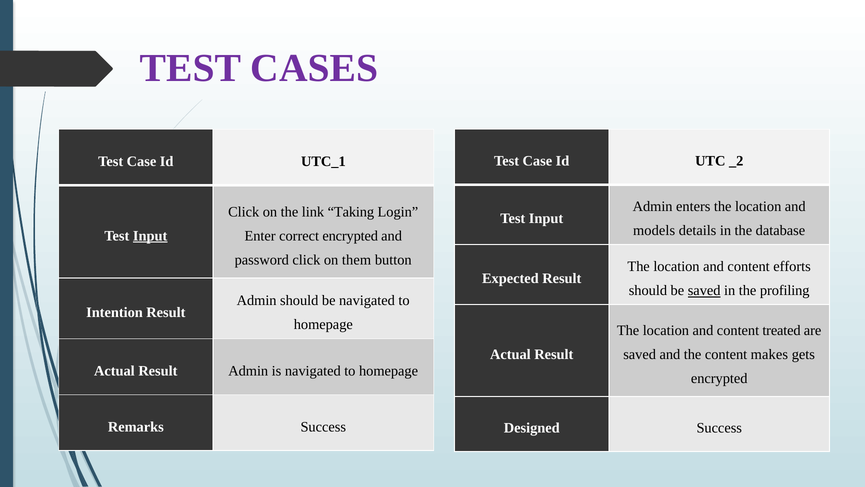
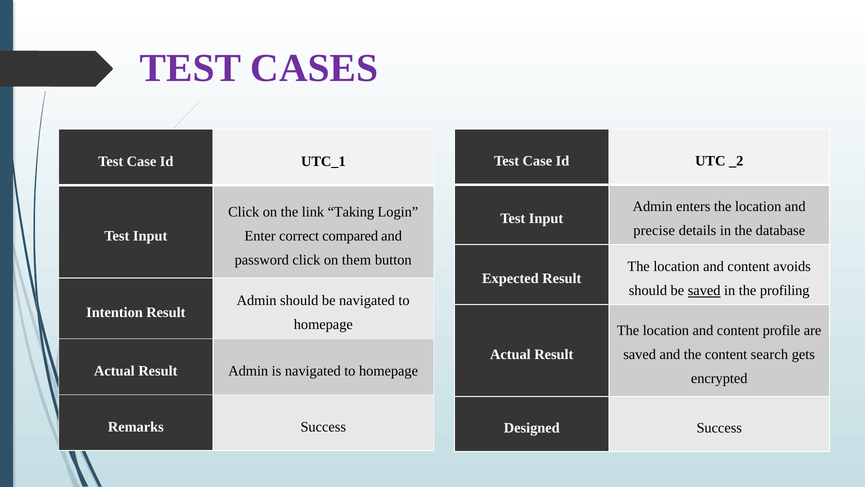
models: models -> precise
Input at (150, 236) underline: present -> none
correct encrypted: encrypted -> compared
efforts: efforts -> avoids
treated: treated -> profile
makes: makes -> search
